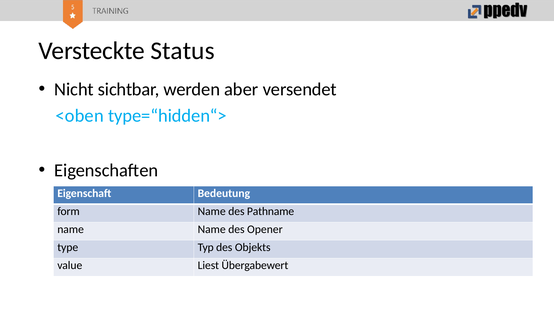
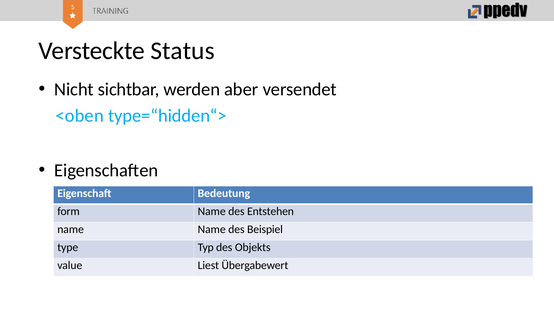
Pathname: Pathname -> Entstehen
Opener: Opener -> Beispiel
